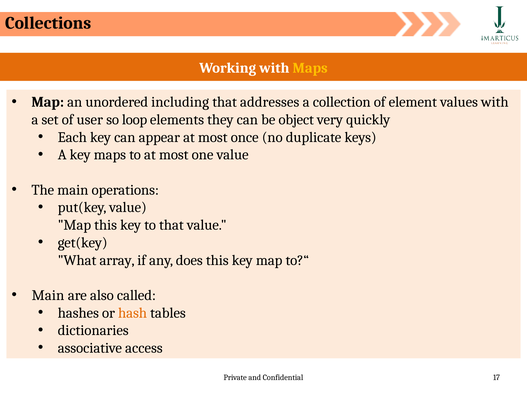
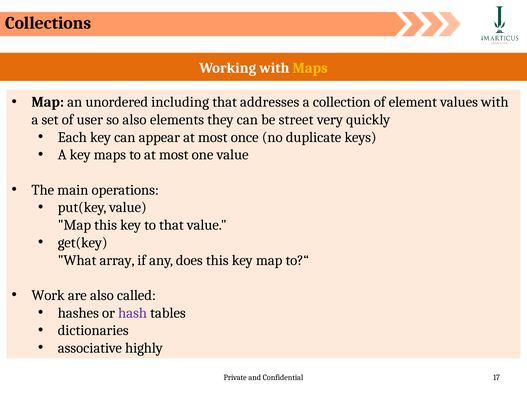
so loop: loop -> also
object: object -> street
Main at (48, 295): Main -> Work
hash colour: orange -> purple
access: access -> highly
